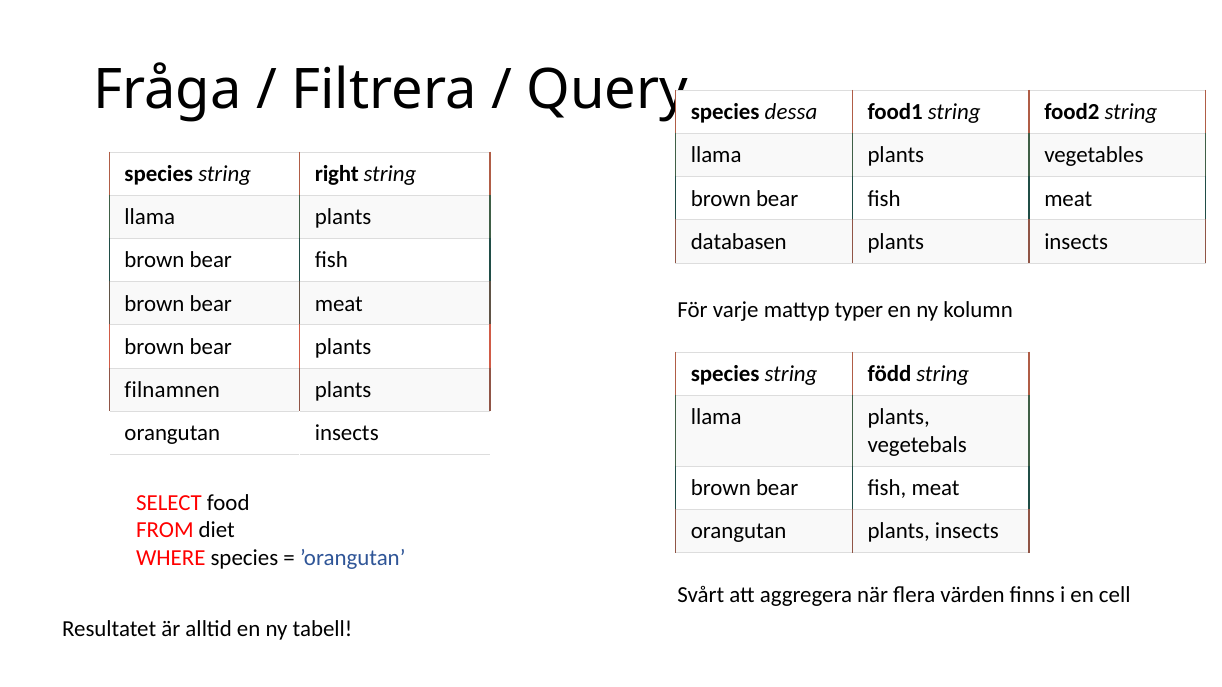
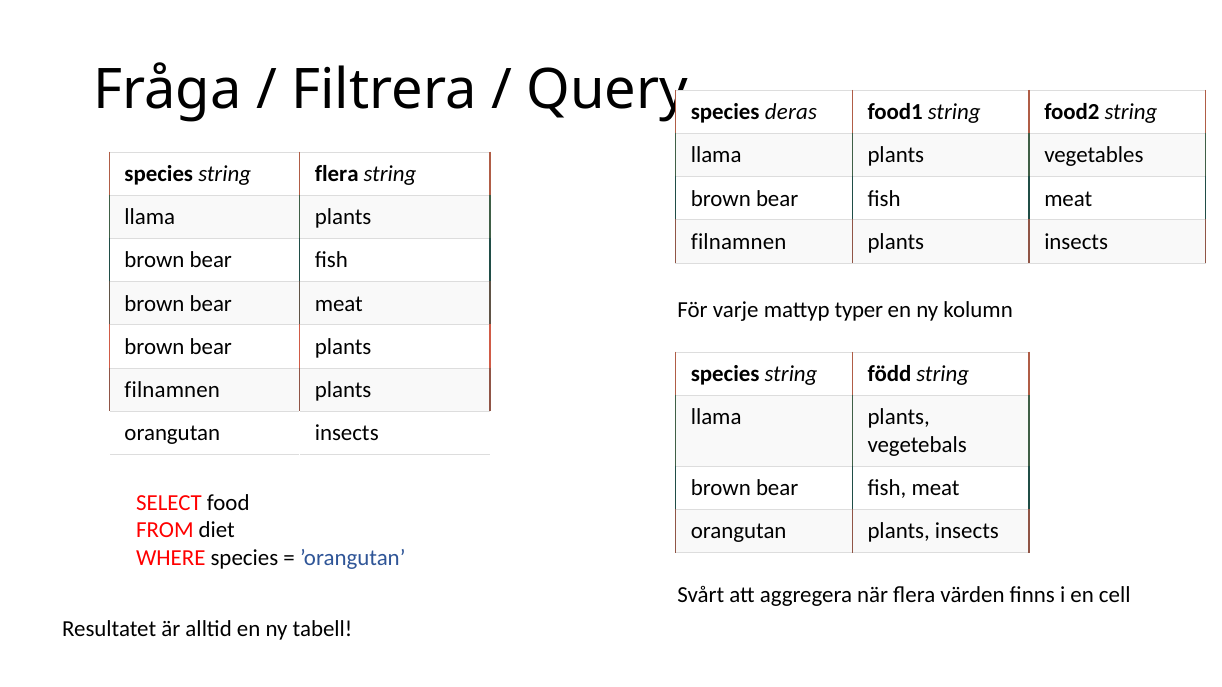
dessa: dessa -> deras
string right: right -> flera
databasen at (739, 242): databasen -> filnamnen
